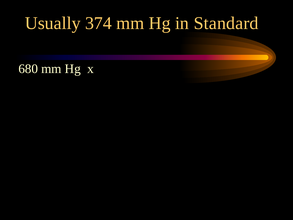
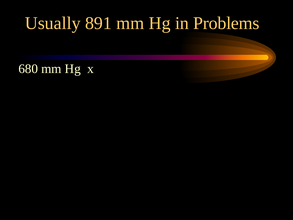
374: 374 -> 891
Standard: Standard -> Problems
